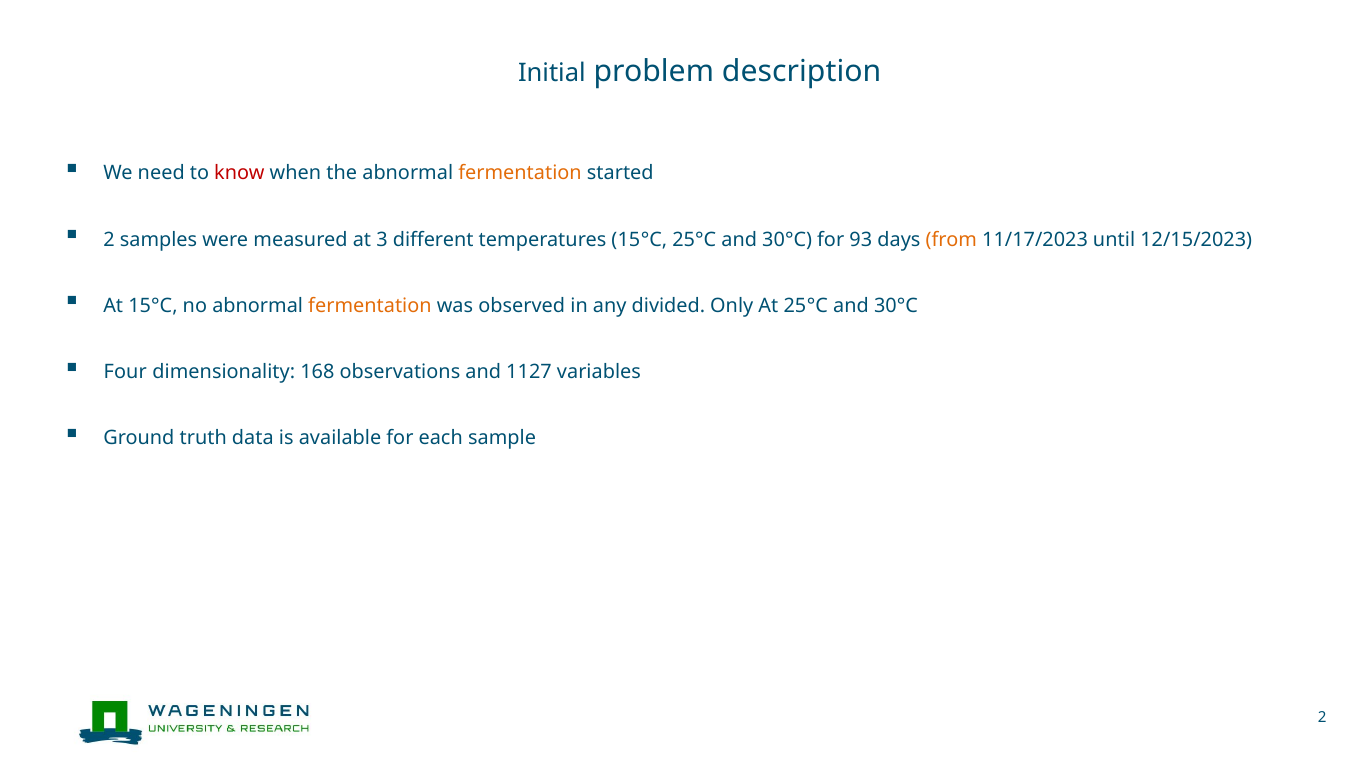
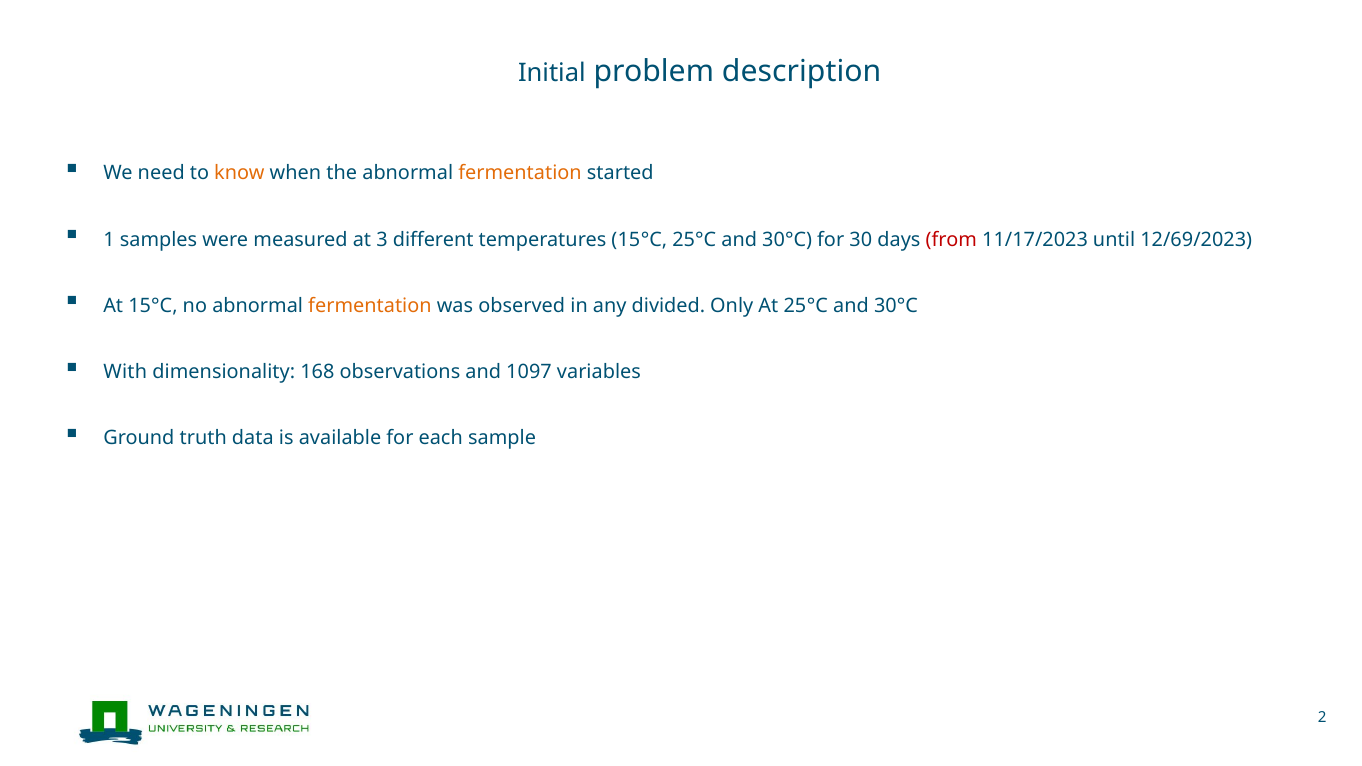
know colour: red -> orange
2 at (109, 240): 2 -> 1
93: 93 -> 30
from colour: orange -> red
12/15/2023: 12/15/2023 -> 12/69/2023
Four: Four -> With
1127: 1127 -> 1097
